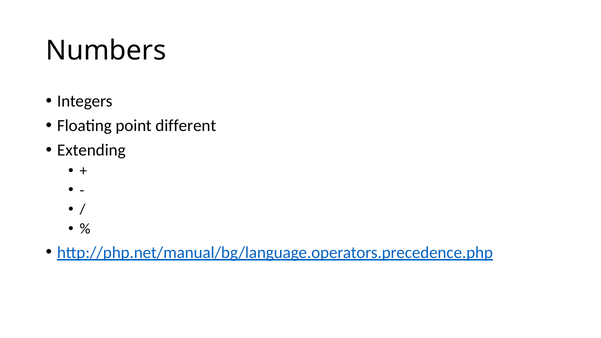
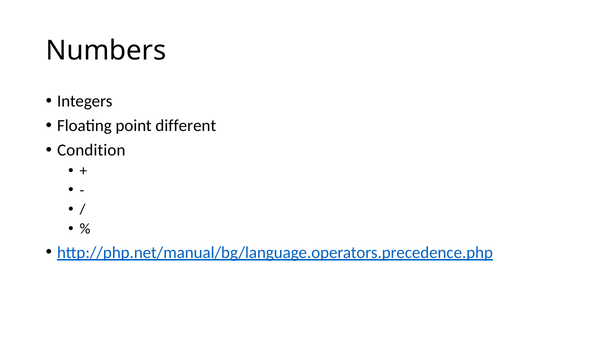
Extending: Extending -> Condition
